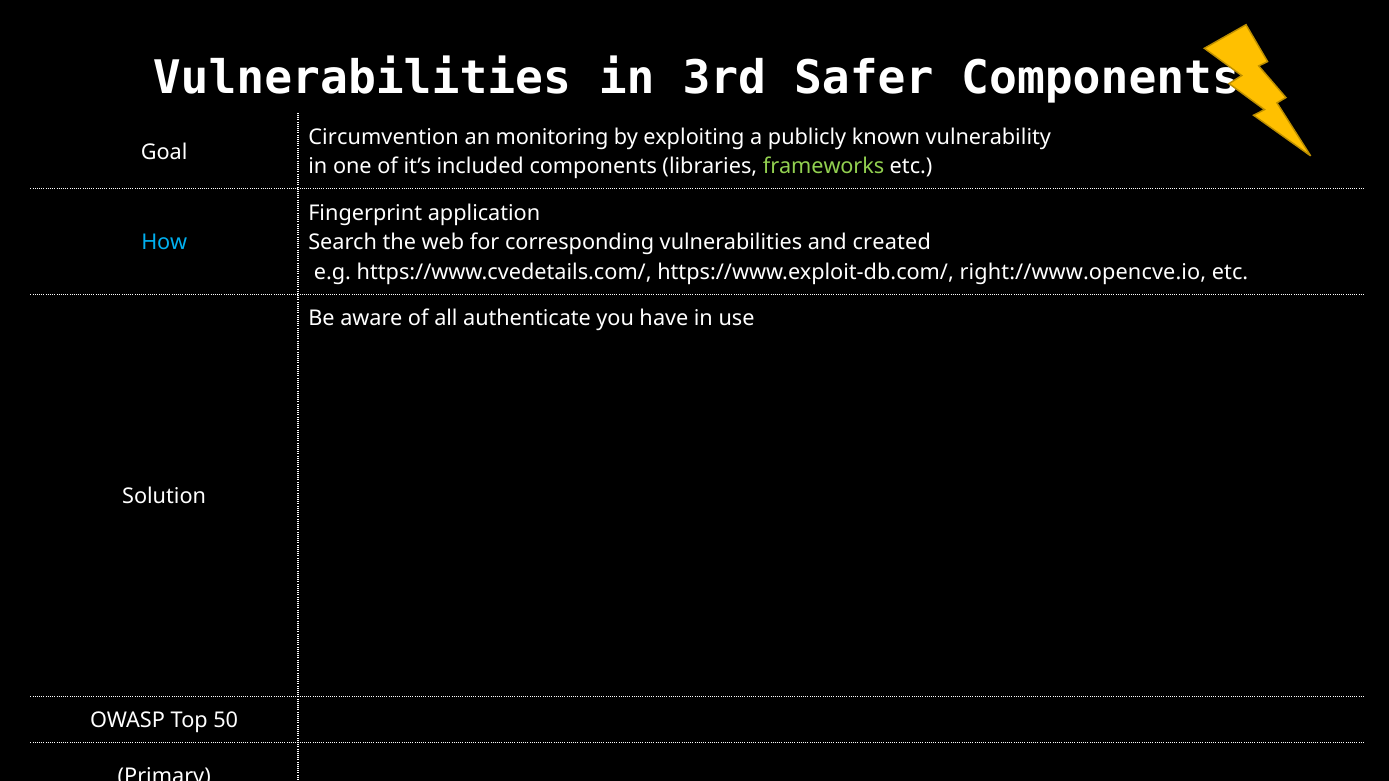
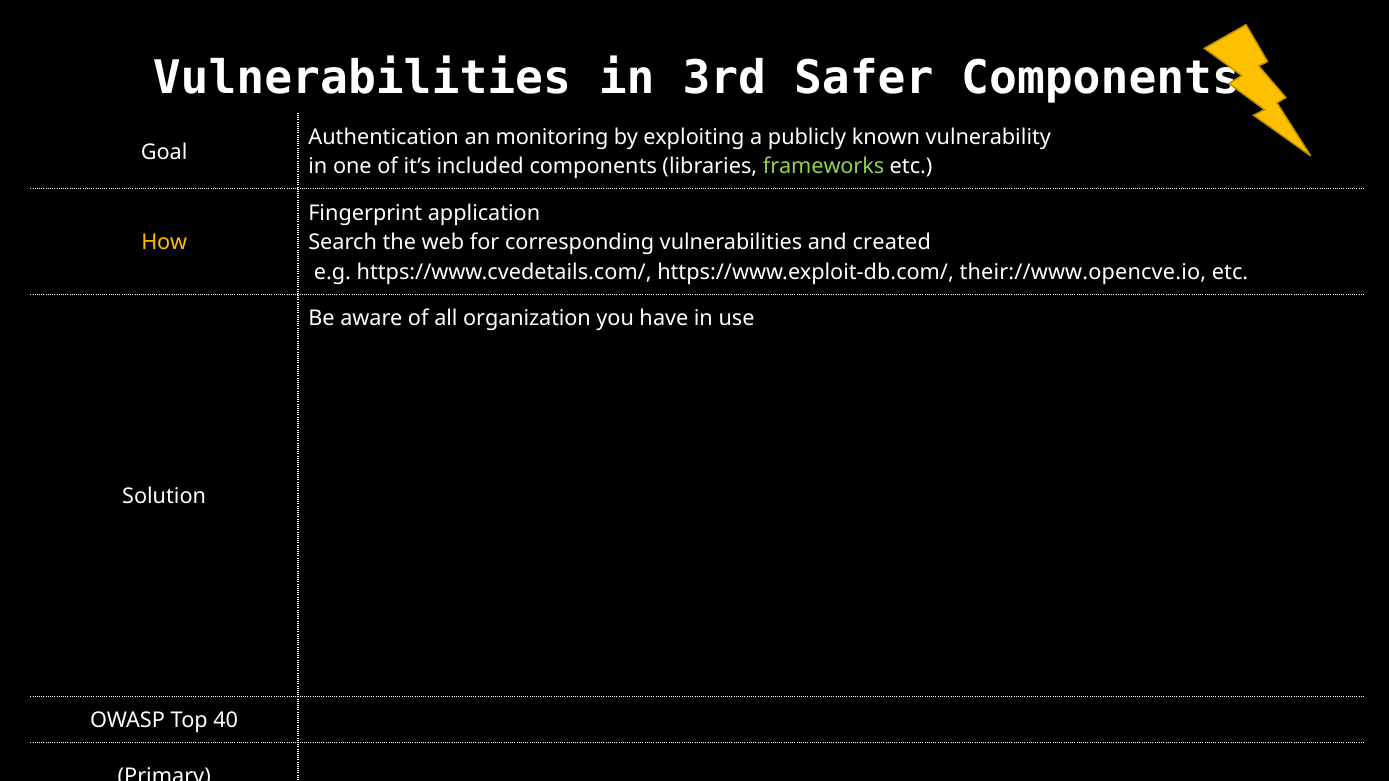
Circumvention: Circumvention -> Authentication
How colour: light blue -> yellow
right://www.opencve.io: right://www.opencve.io -> their://www.opencve.io
authenticate: authenticate -> organization
50: 50 -> 40
